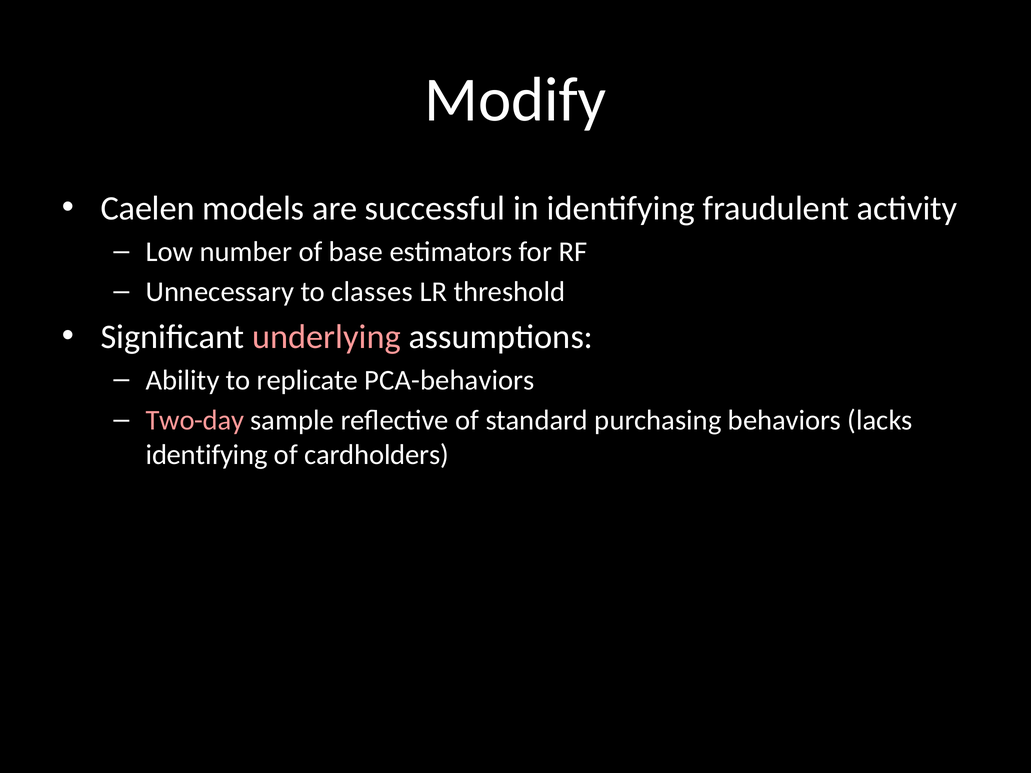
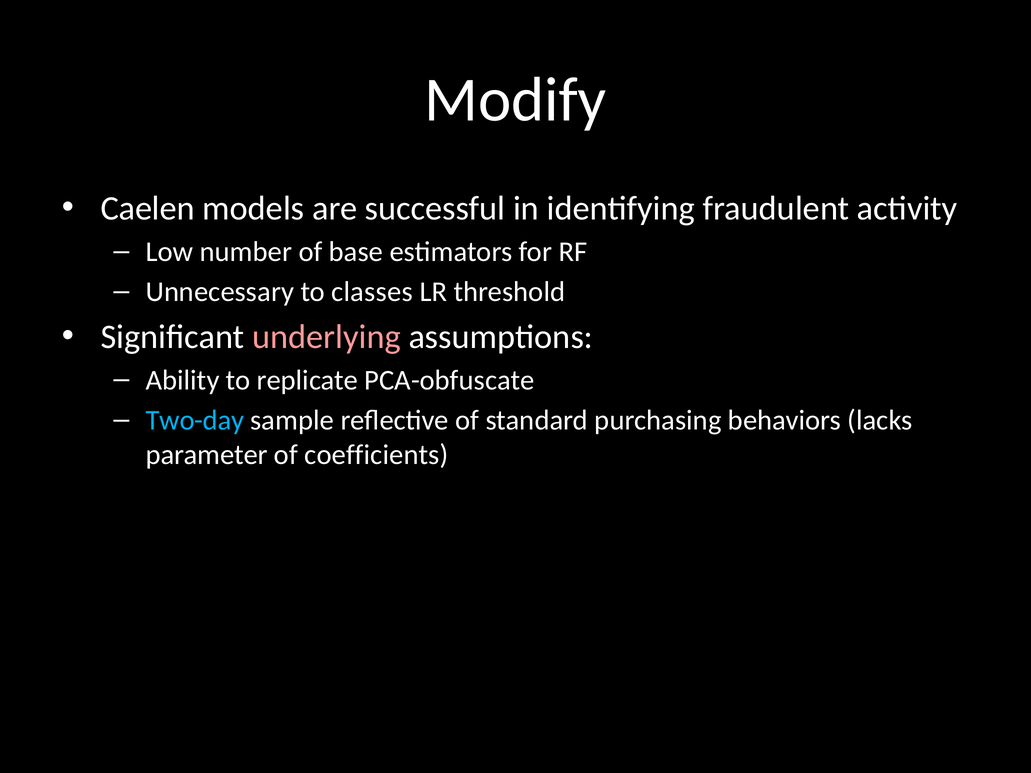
PCA-behaviors: PCA-behaviors -> PCA-obfuscate
Two-day colour: pink -> light blue
identifying at (207, 455): identifying -> parameter
cardholders: cardholders -> coefficients
